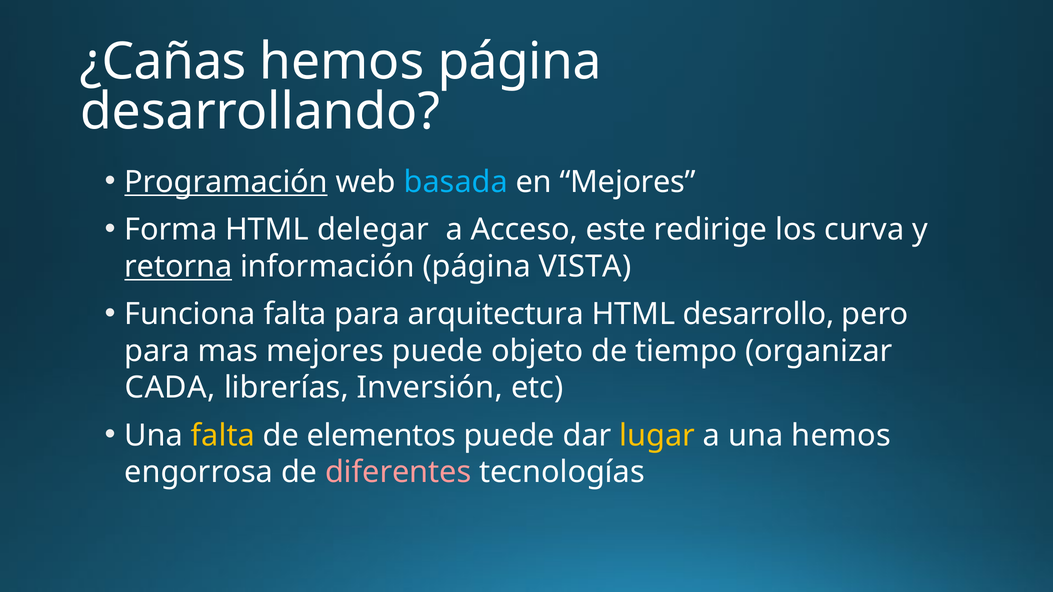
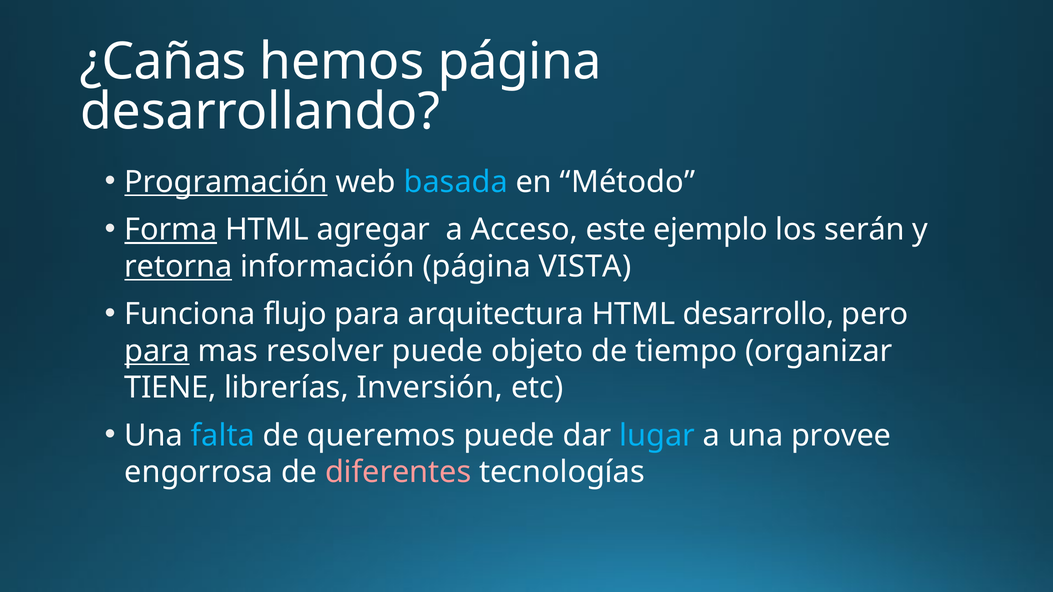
en Mejores: Mejores -> Método
Forma underline: none -> present
delegar: delegar -> agregar
redirige: redirige -> ejemplo
curva: curva -> serán
Funciona falta: falta -> flujo
para at (157, 351) underline: none -> present
mas mejores: mejores -> resolver
CADA: CADA -> TIENE
falta at (223, 436) colour: yellow -> light blue
elementos: elementos -> queremos
lugar colour: yellow -> light blue
una hemos: hemos -> provee
